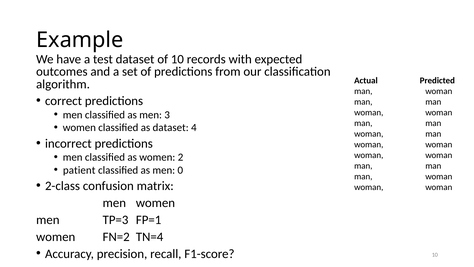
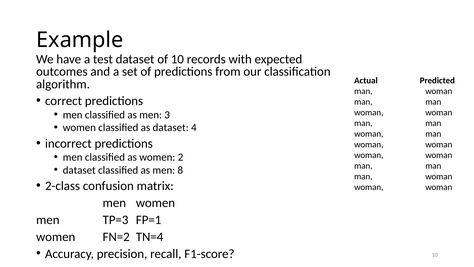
patient at (79, 170): patient -> dataset
0: 0 -> 8
